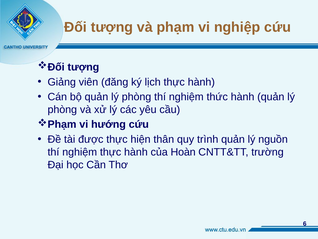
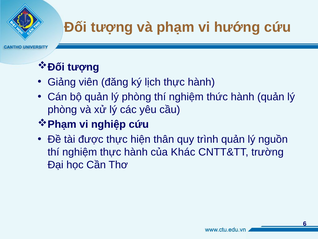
nghiệp: nghiệp -> hướng
hướng: hướng -> nghiệp
Hoàn: Hoàn -> Khác
